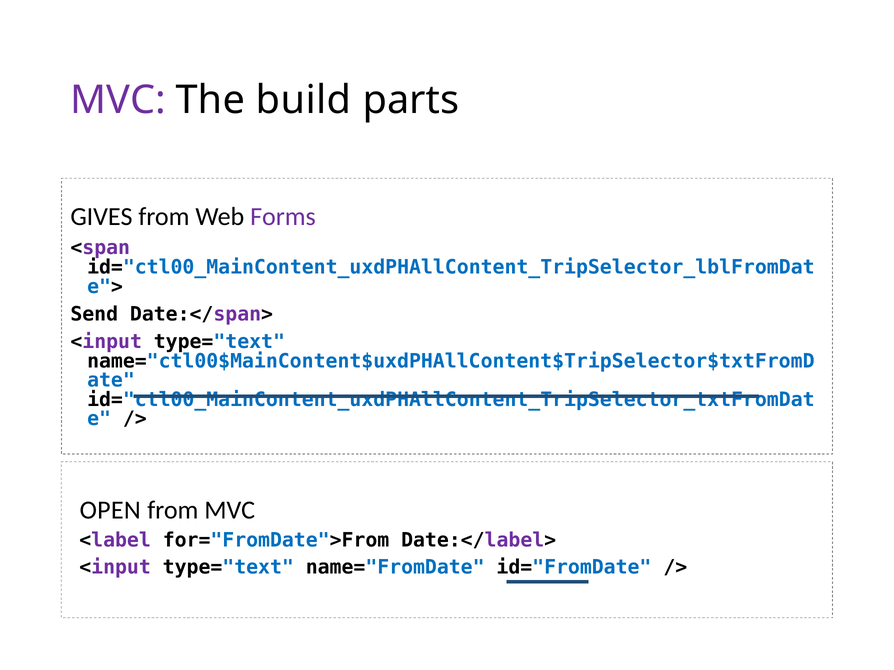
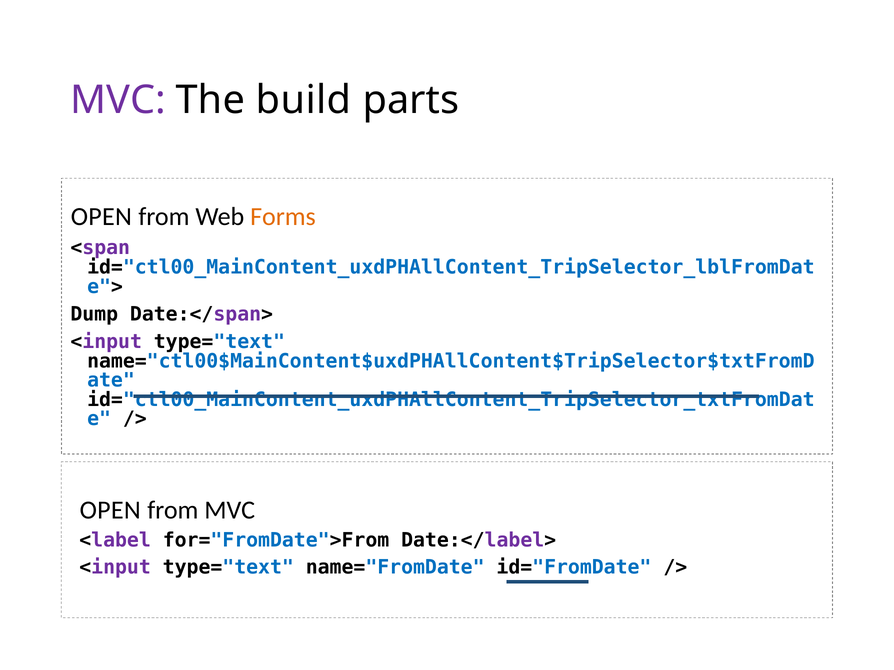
GIVES at (101, 217): GIVES -> OPEN
Forms colour: purple -> orange
Send: Send -> Dump
